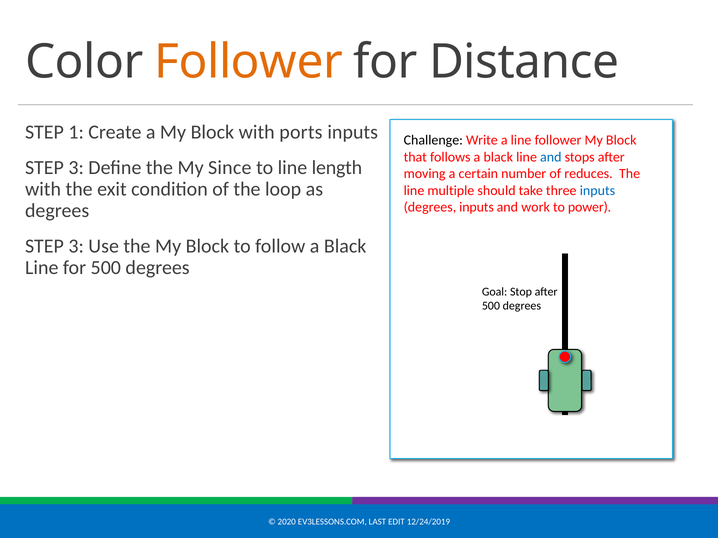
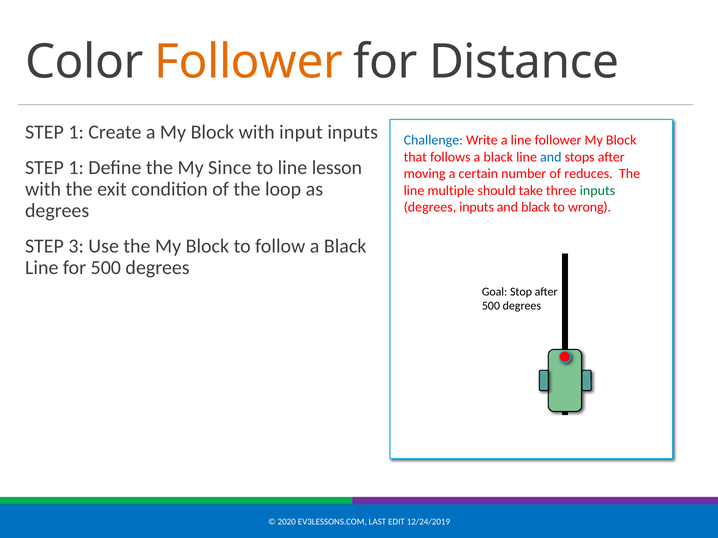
ports: ports -> input
Challenge colour: black -> blue
3 at (76, 168): 3 -> 1
length: length -> lesson
inputs at (597, 191) colour: blue -> green
and work: work -> black
power: power -> wrong
